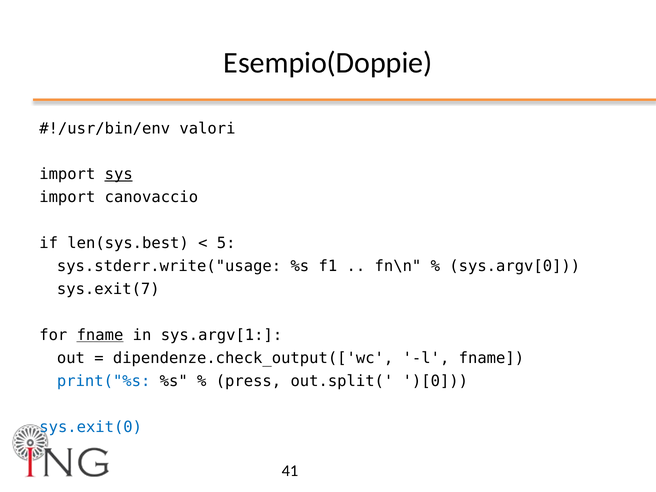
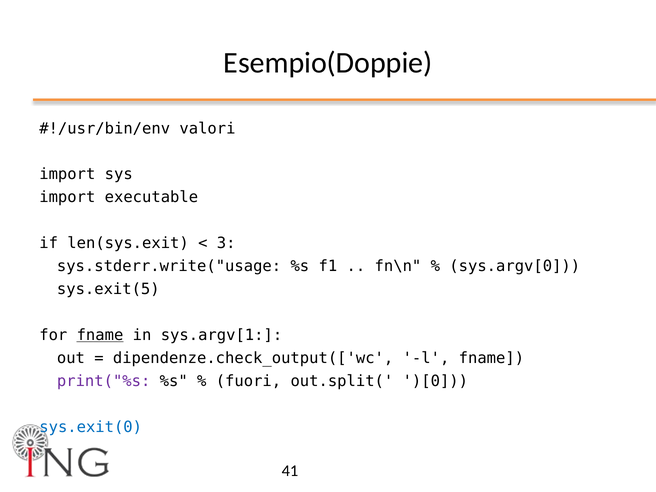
sys underline: present -> none
canovaccio: canovaccio -> executable
len(sys.best: len(sys.best -> len(sys.exit
5: 5 -> 3
sys.exit(7: sys.exit(7 -> sys.exit(5
print("%s colour: blue -> purple
press: press -> fuori
